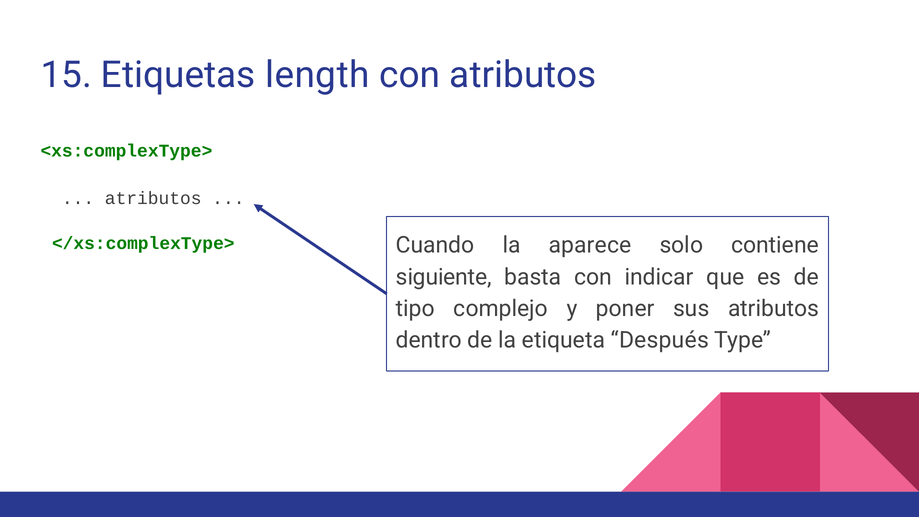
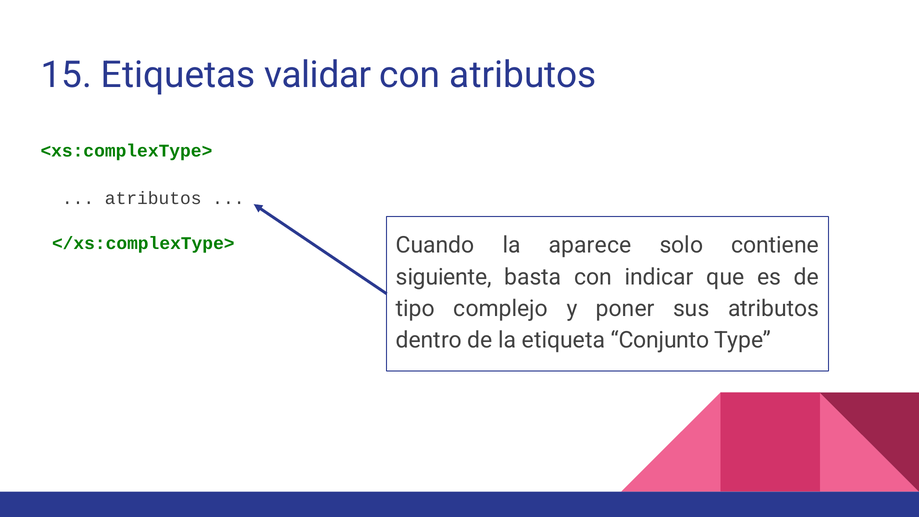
length: length -> validar
Después: Después -> Conjunto
